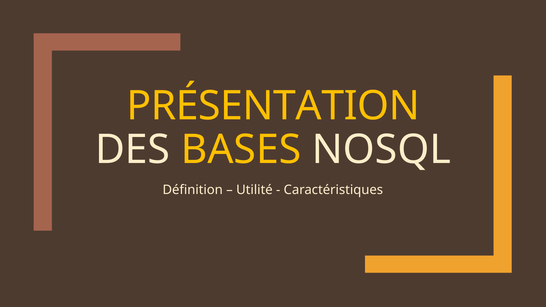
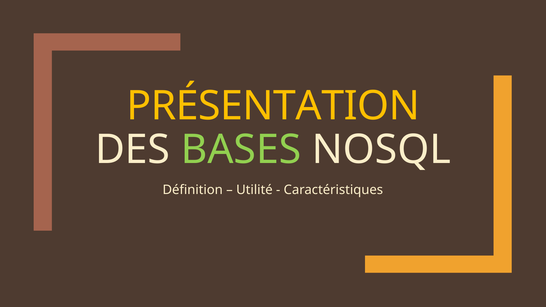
BASES colour: yellow -> light green
